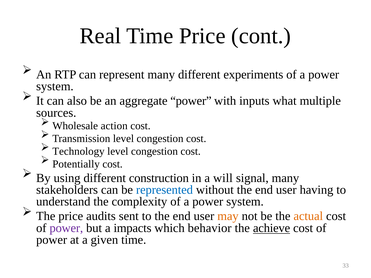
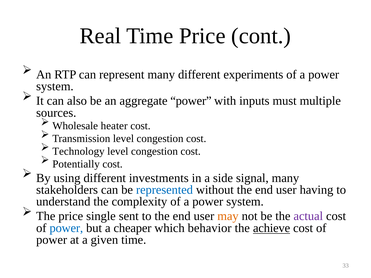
what: what -> must
action: action -> heater
construction: construction -> investments
will: will -> side
audits: audits -> single
actual colour: orange -> purple
power at (66, 228) colour: purple -> blue
impacts: impacts -> cheaper
